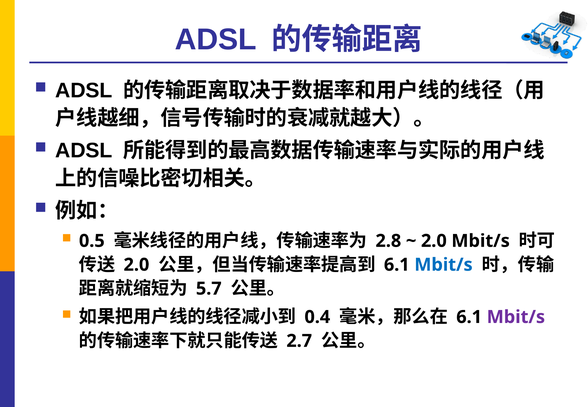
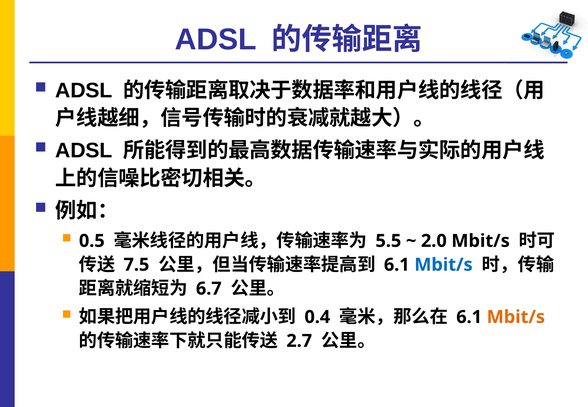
2.8: 2.8 -> 5.5
2.0 at (136, 265): 2.0 -> 7.5
5.7: 5.7 -> 6.7
Mbit/s at (516, 317) colour: purple -> orange
